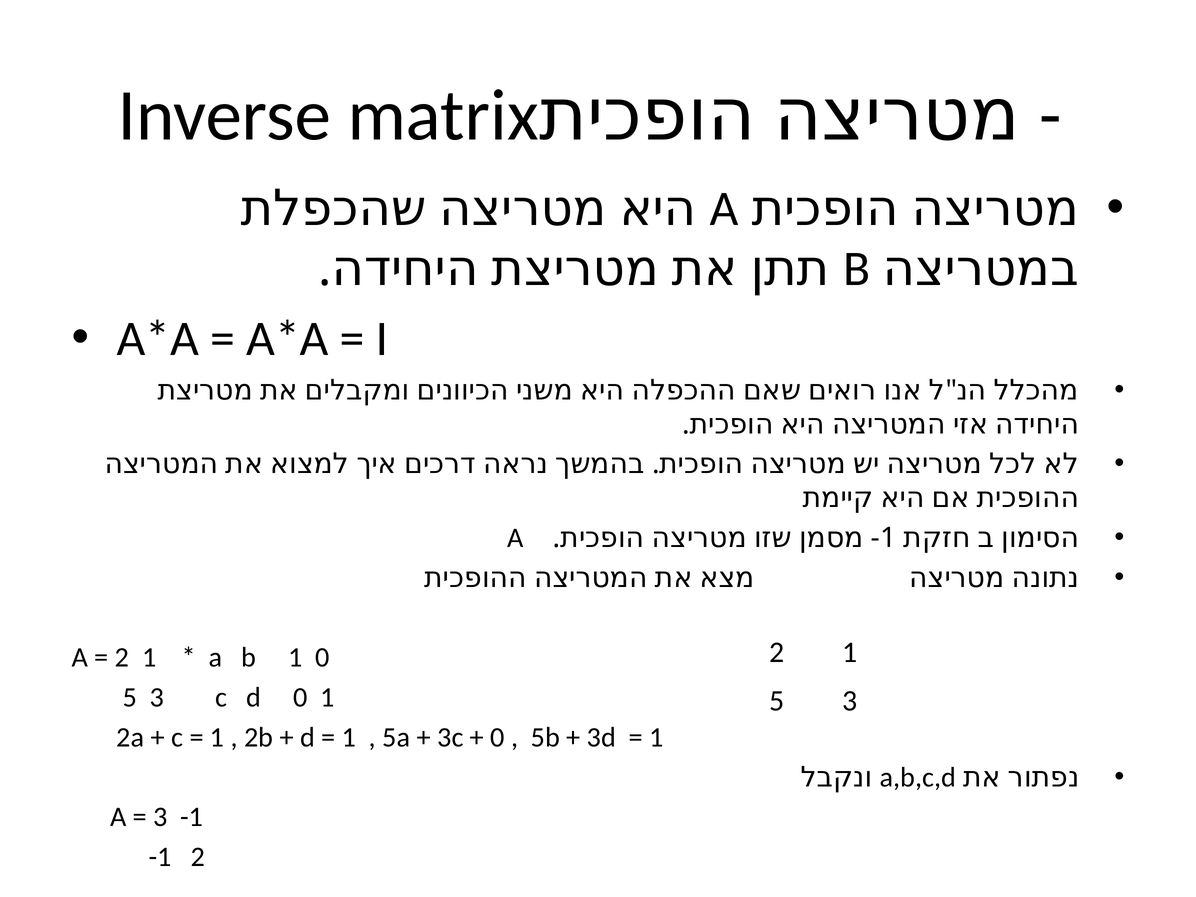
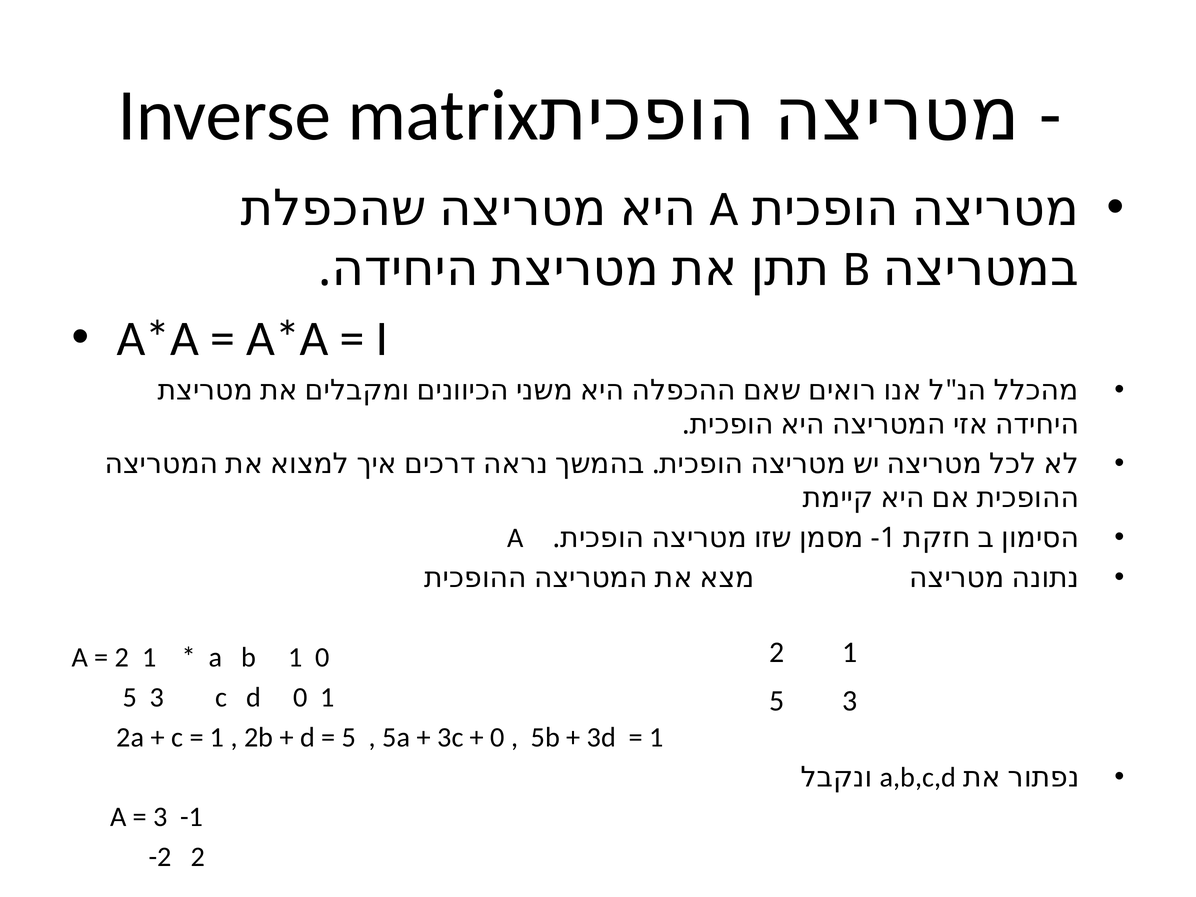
1 at (349, 737): 1 -> 5
-1 at (160, 857): -1 -> -2
